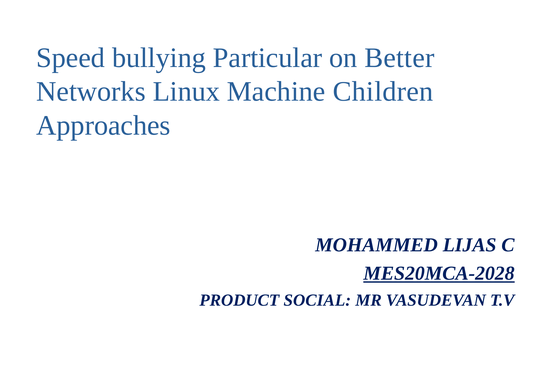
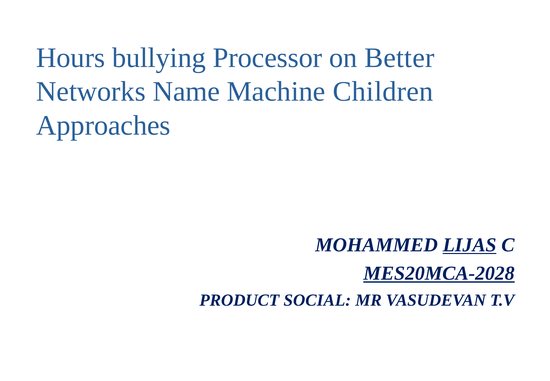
Speed: Speed -> Hours
Particular: Particular -> Processor
Linux: Linux -> Name
LIJAS underline: none -> present
